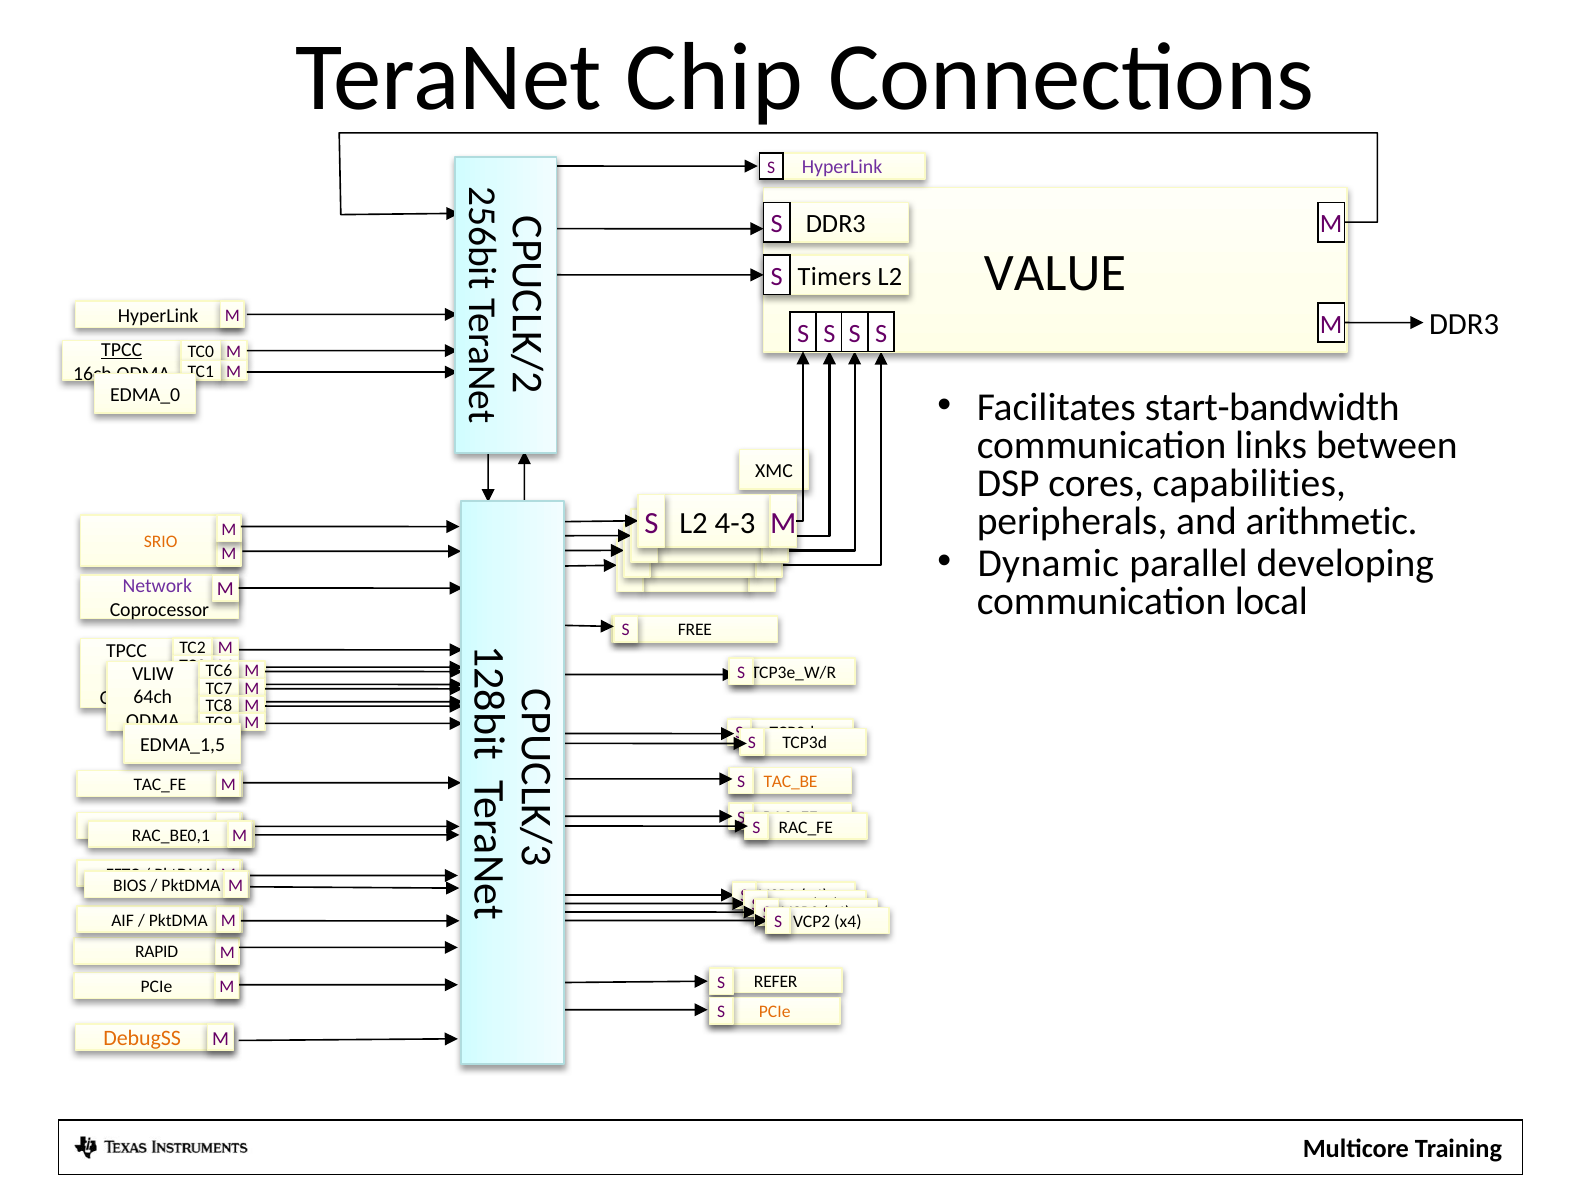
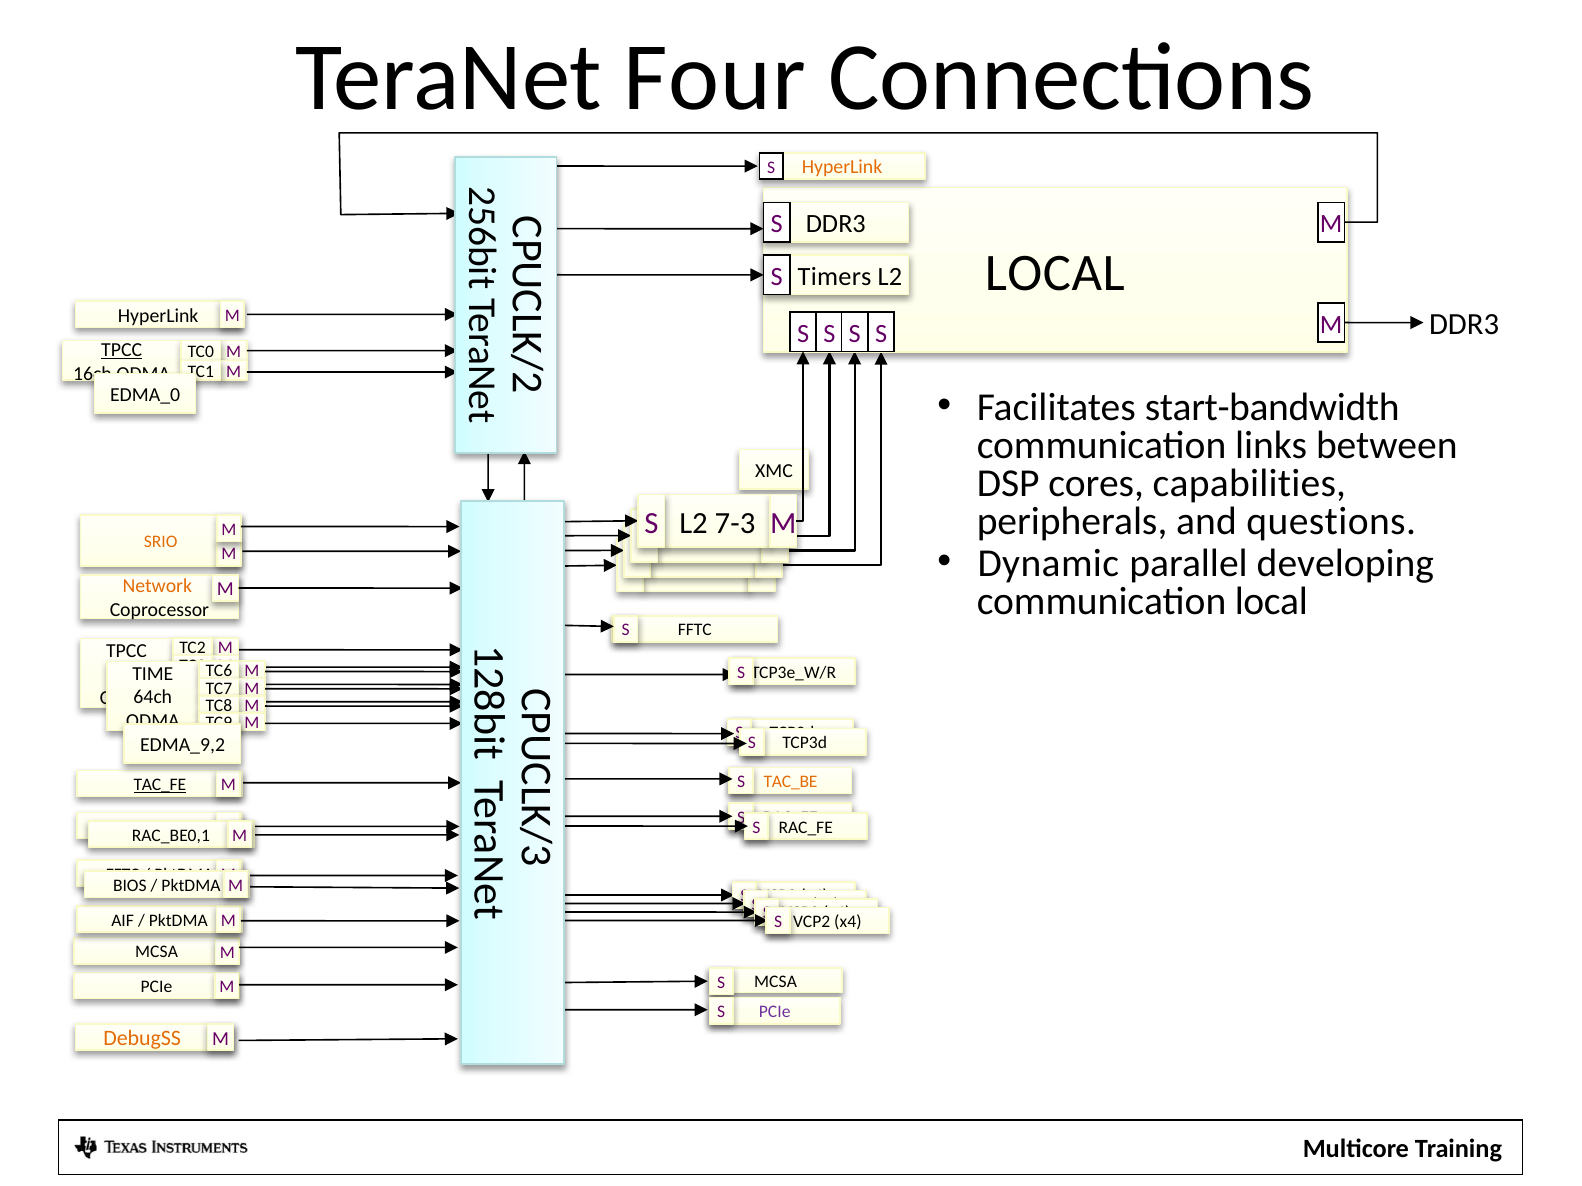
Chip: Chip -> Four
HyperLink at (842, 167) colour: purple -> orange
VALUE at (1055, 274): VALUE -> LOCAL
arithmetic: arithmetic -> questions
4-3: 4-3 -> 7-3
Network colour: purple -> orange
FREE at (695, 630): FREE -> FFTC
VLIW: VLIW -> TIME
EDMA_1,5: EDMA_1,5 -> EDMA_9,2
TAC_FE underline: none -> present
RAPID at (157, 952): RAPID -> MCSA
REFER at (776, 982): REFER -> MCSA
PCIe at (775, 1012) colour: orange -> purple
